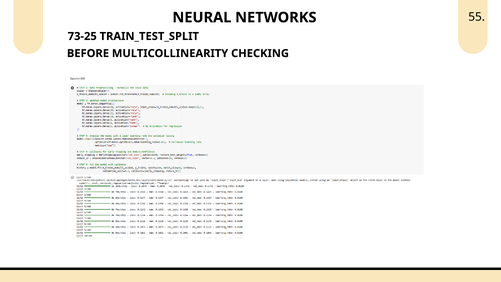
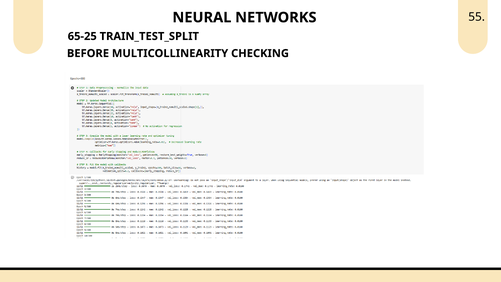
73-25: 73-25 -> 65-25
